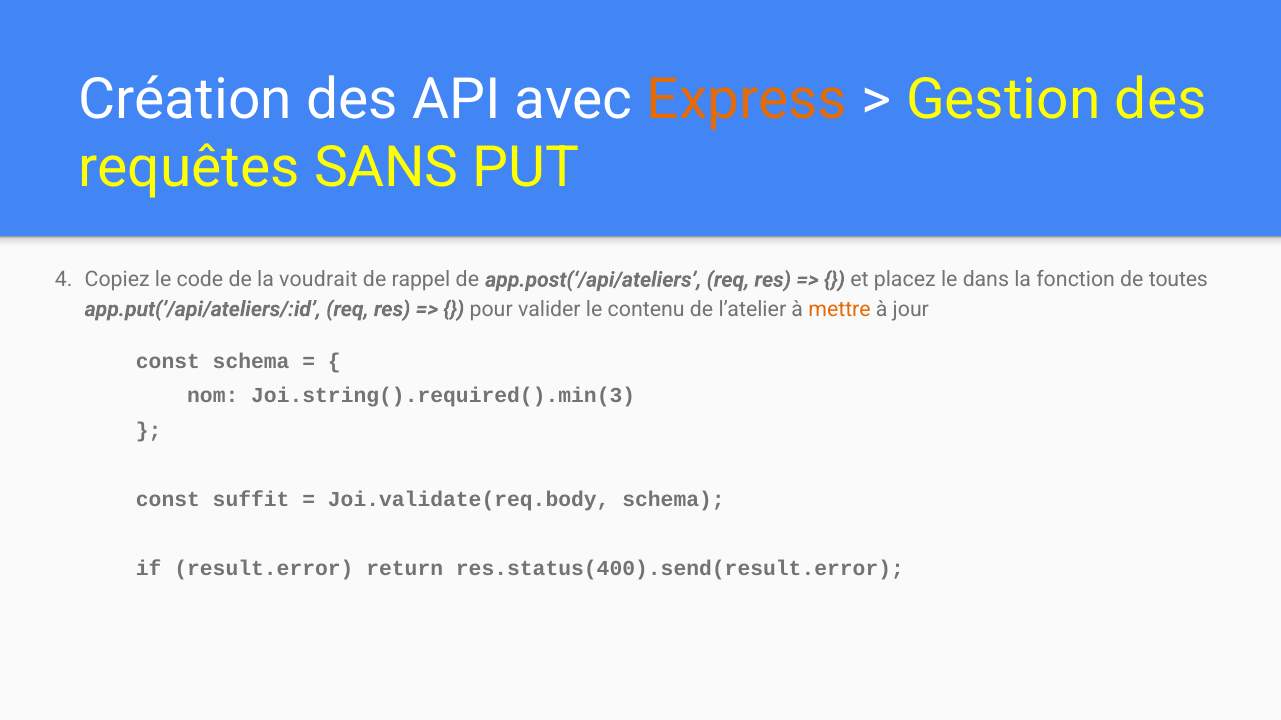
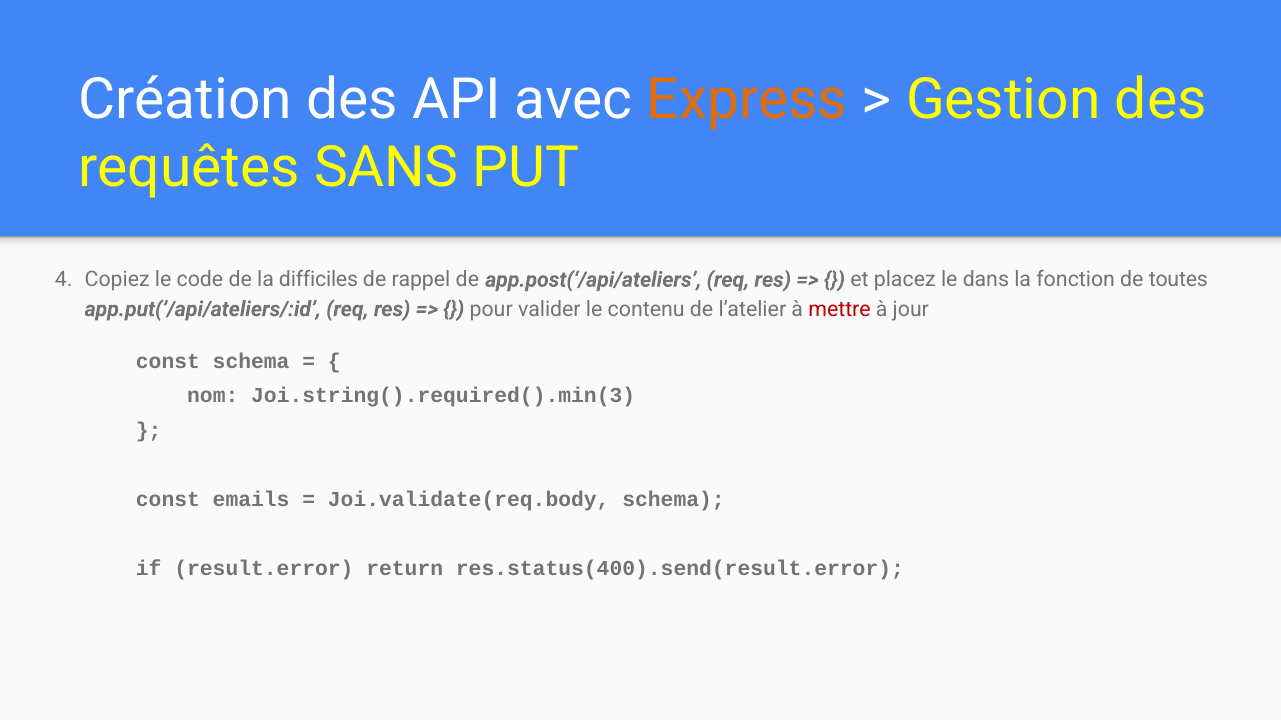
voudrait: voudrait -> difficiles
mettre colour: orange -> red
suffit: suffit -> emails
